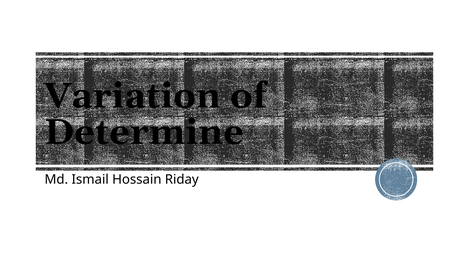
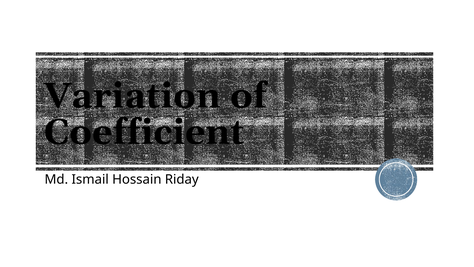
Determine: Determine -> Coefficient
